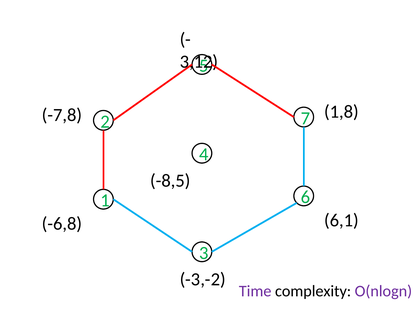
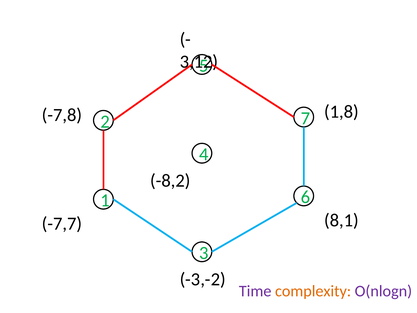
-8,5: -8,5 -> -8,2
6,1: 6,1 -> 8,1
-6,8: -6,8 -> -7,7
complexity colour: black -> orange
